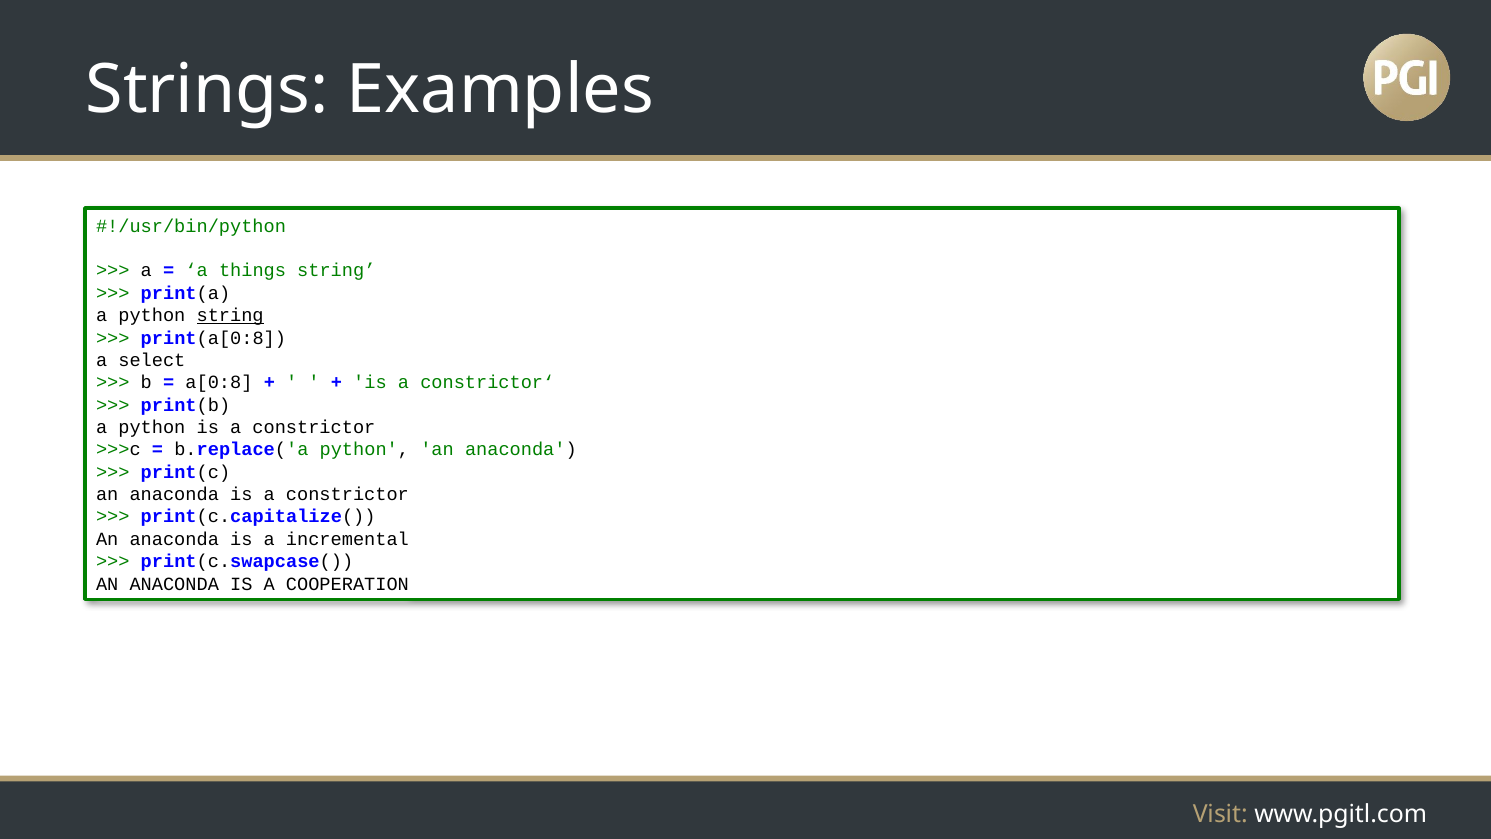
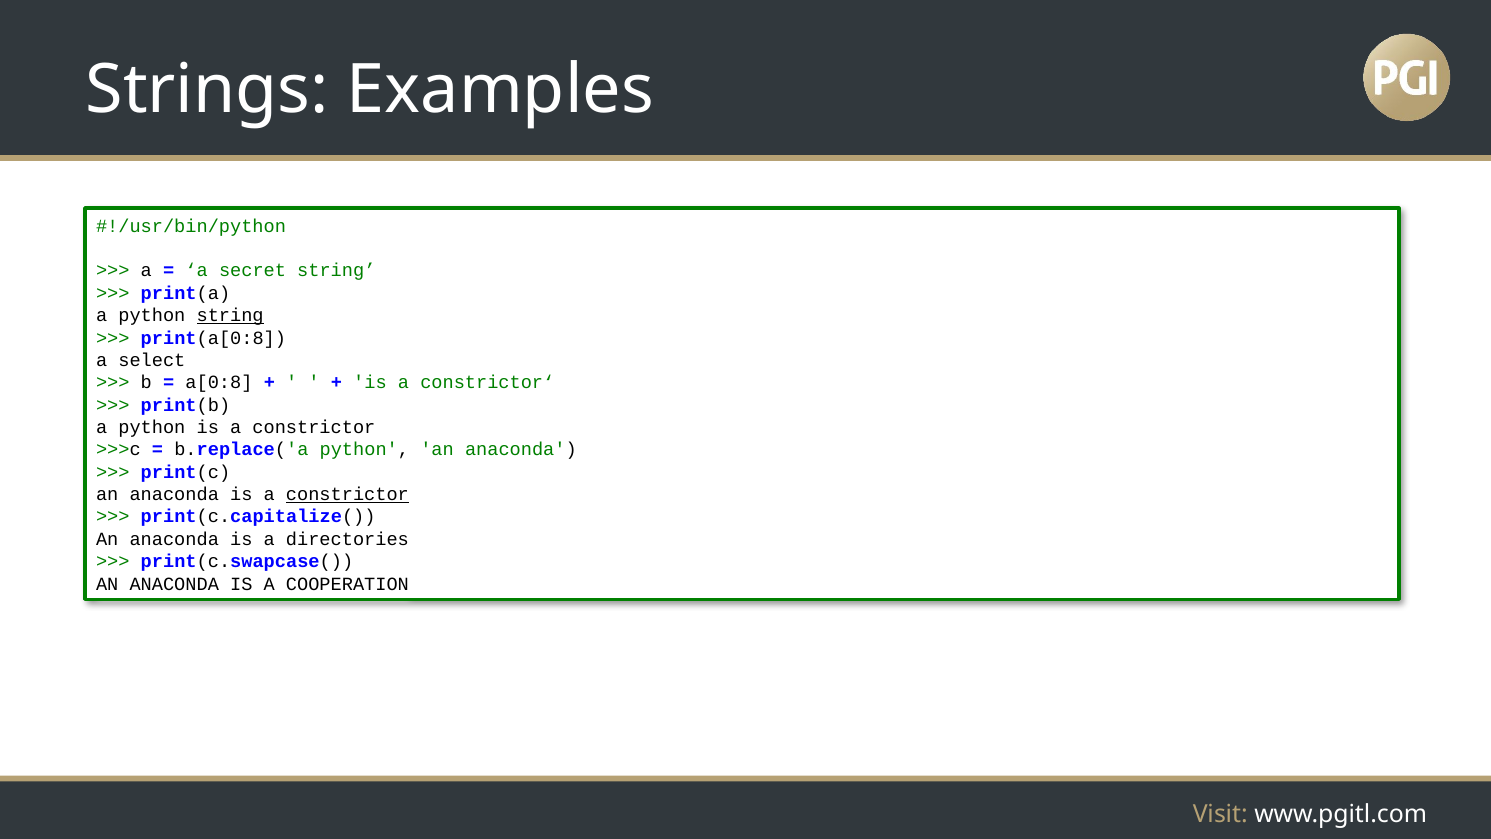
things: things -> secret
constrictor at (347, 494) underline: none -> present
incremental: incremental -> directories
